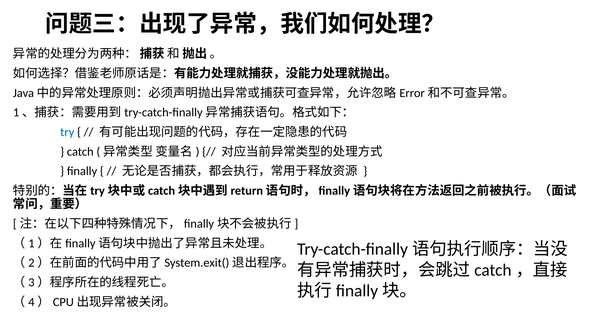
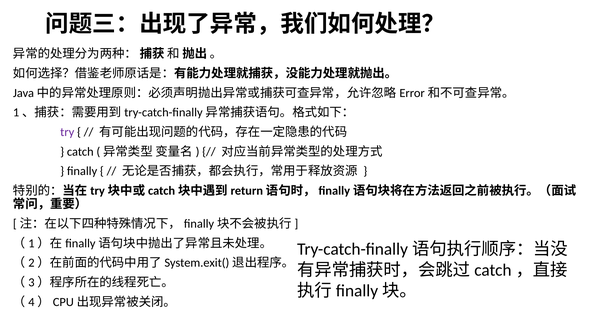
try colour: blue -> purple
